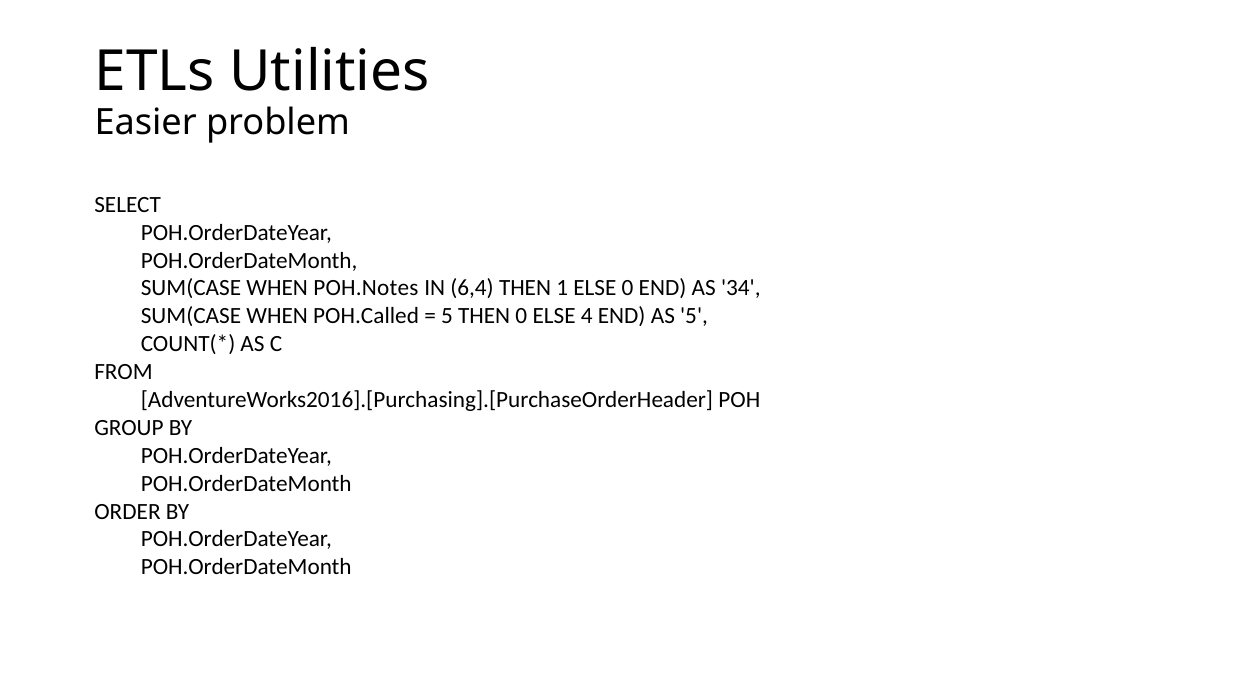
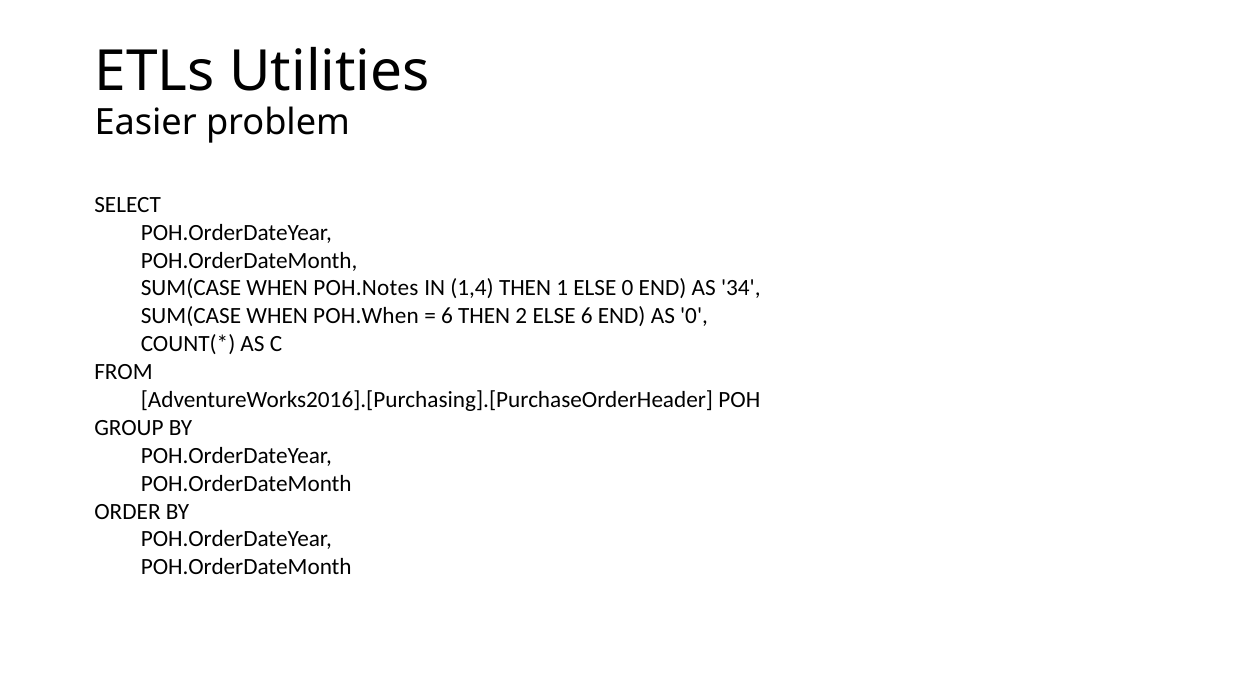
6,4: 6,4 -> 1,4
POH.Called: POH.Called -> POH.When
5 at (447, 316): 5 -> 6
THEN 0: 0 -> 2
ELSE 4: 4 -> 6
AS 5: 5 -> 0
